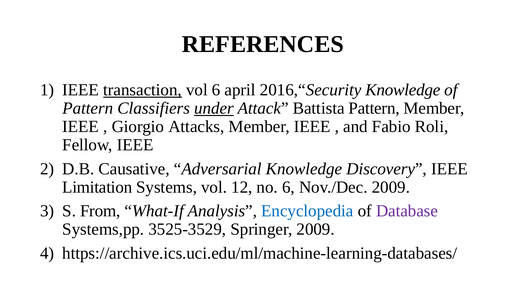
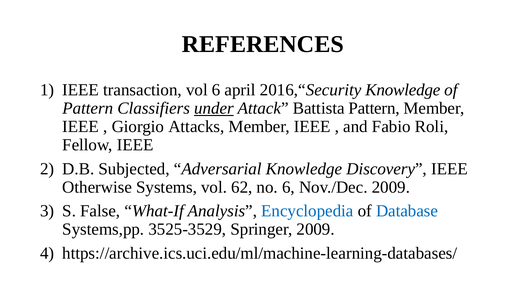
transaction underline: present -> none
Causative: Causative -> Subjected
Limitation: Limitation -> Otherwise
12: 12 -> 62
From: From -> False
Database colour: purple -> blue
